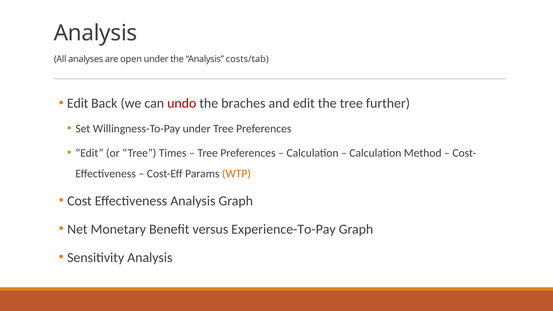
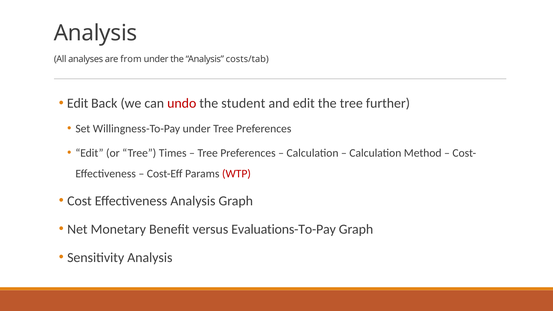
open: open -> from
braches: braches -> student
WTP colour: orange -> red
Experience-To-Pay: Experience-To-Pay -> Evaluations-To-Pay
